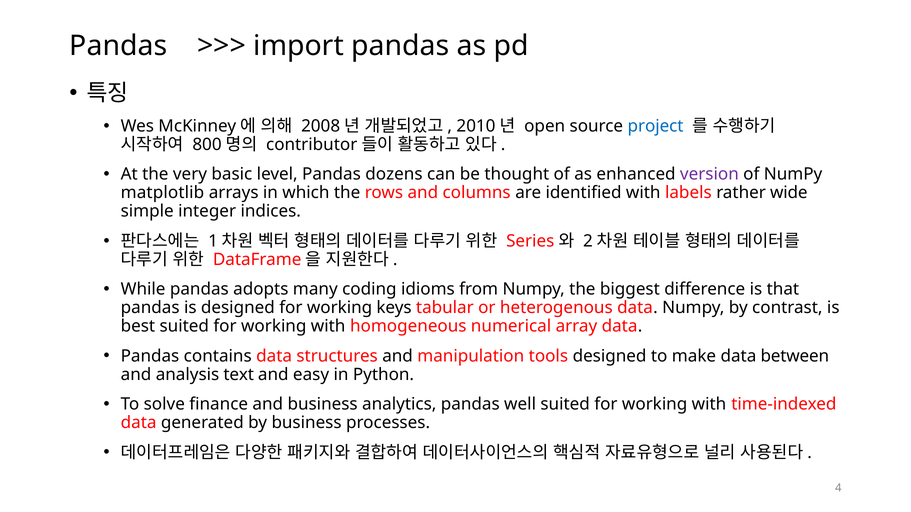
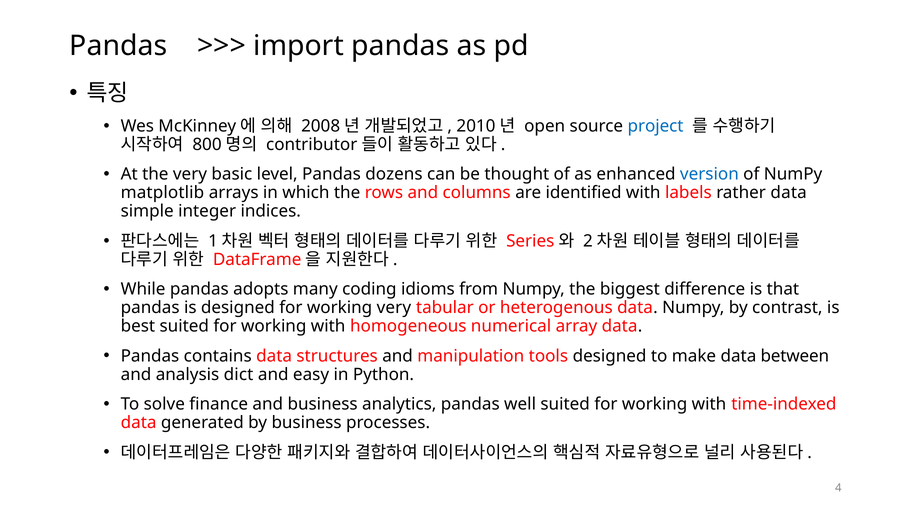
version colour: purple -> blue
rather wide: wide -> data
working keys: keys -> very
text: text -> dict
